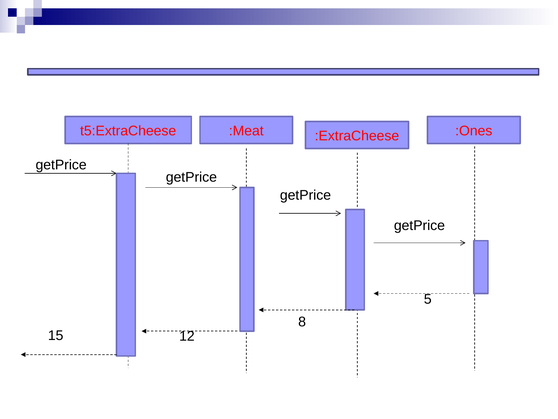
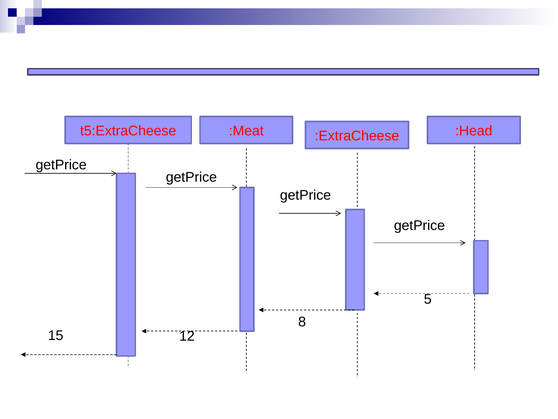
:Ones: :Ones -> :Head
